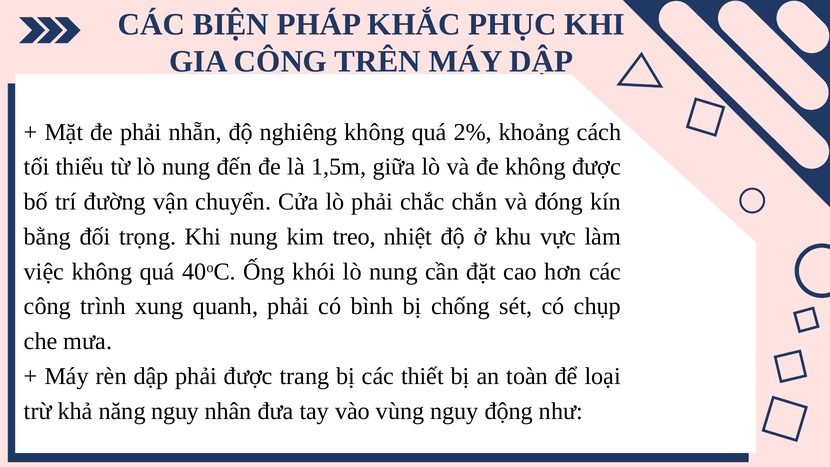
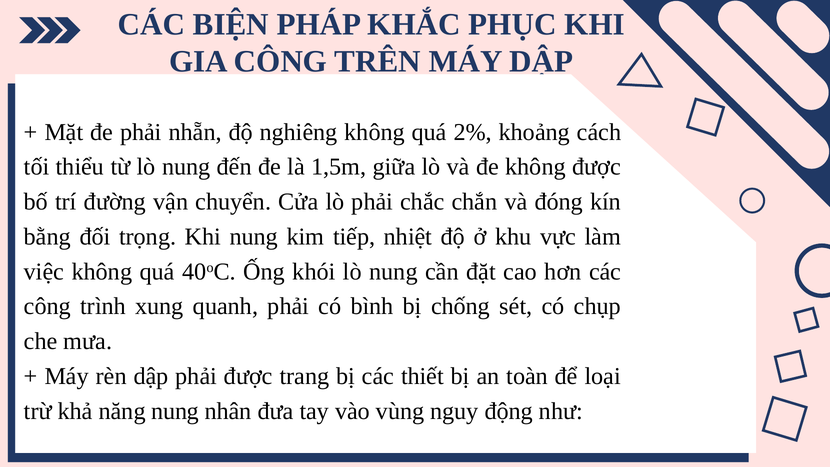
treo: treo -> tiếp
năng nguy: nguy -> nung
